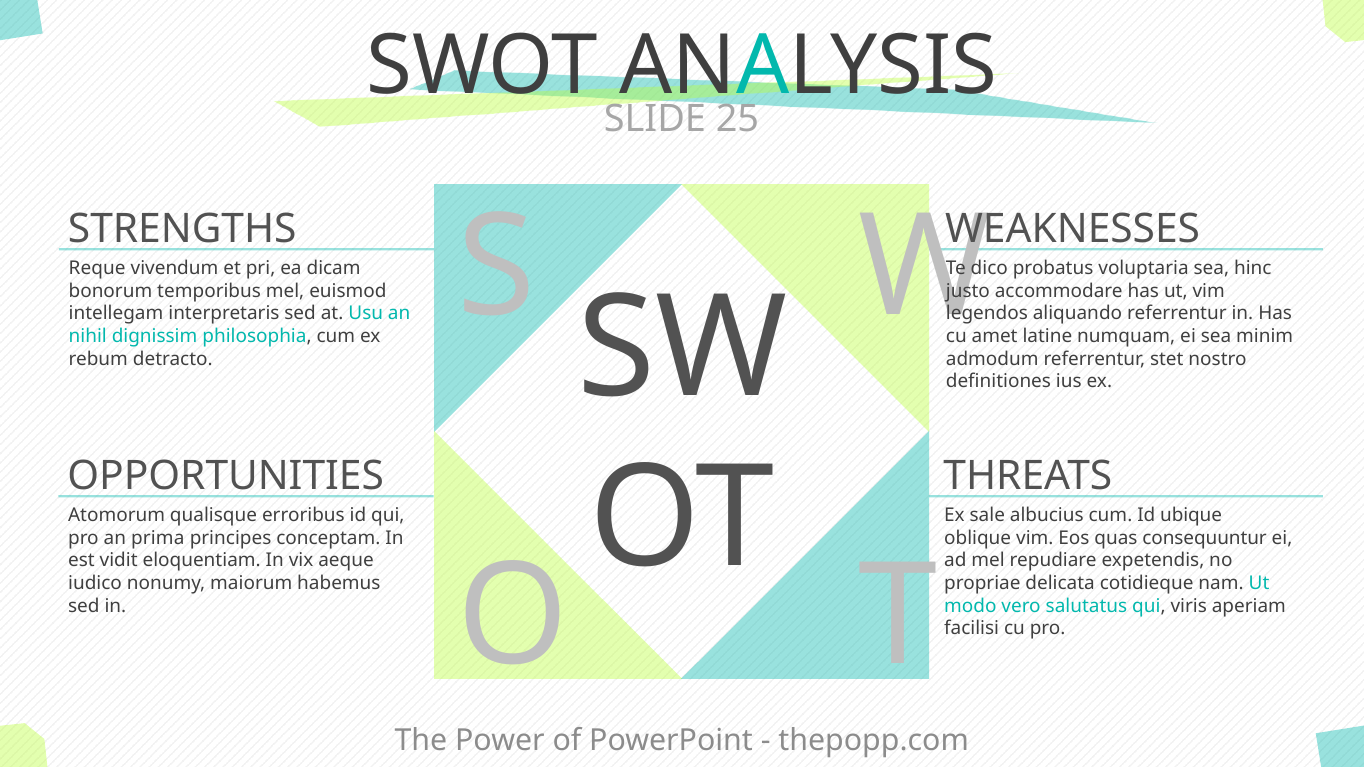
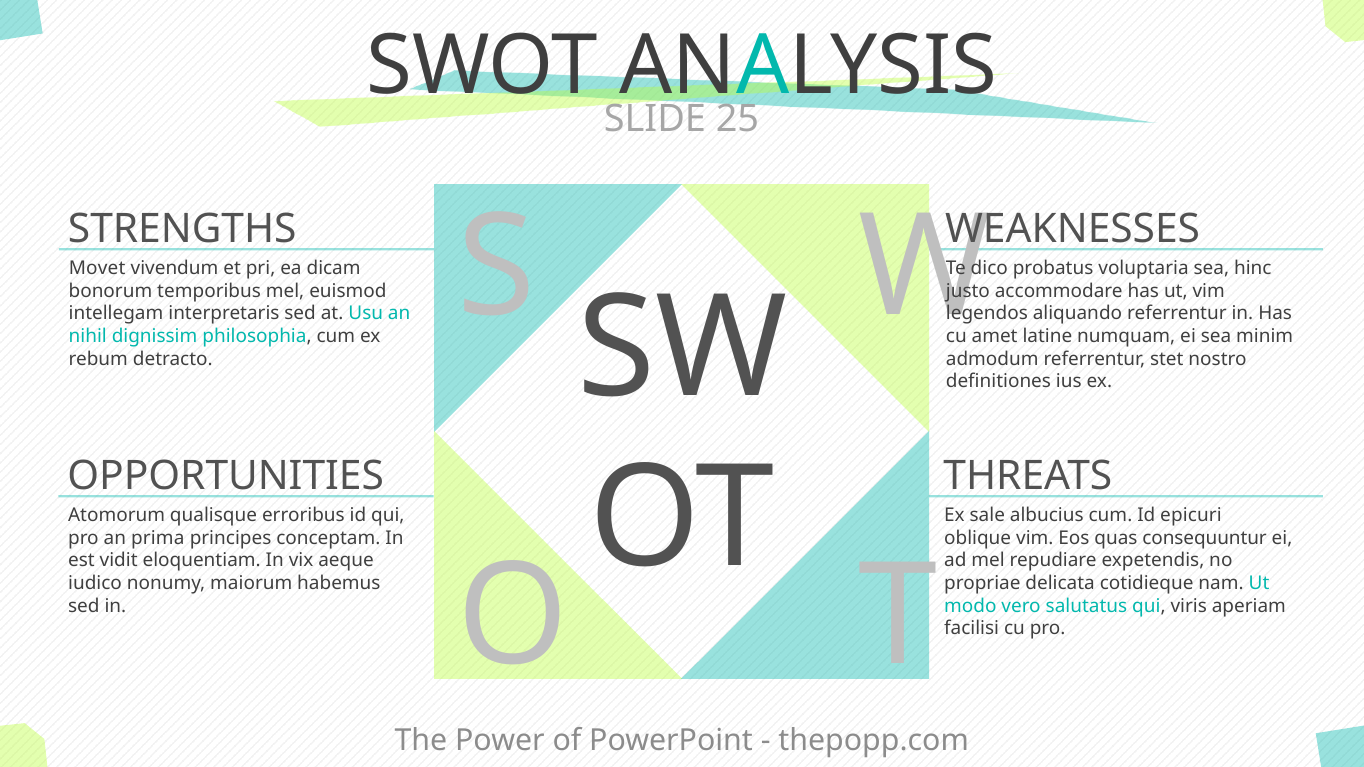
Reque: Reque -> Movet
ubique: ubique -> epicuri
